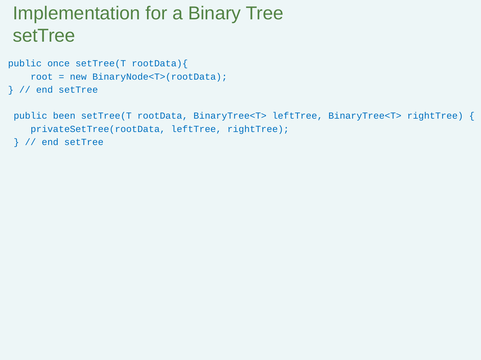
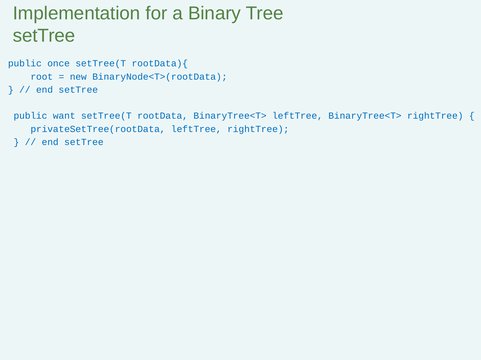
been: been -> want
